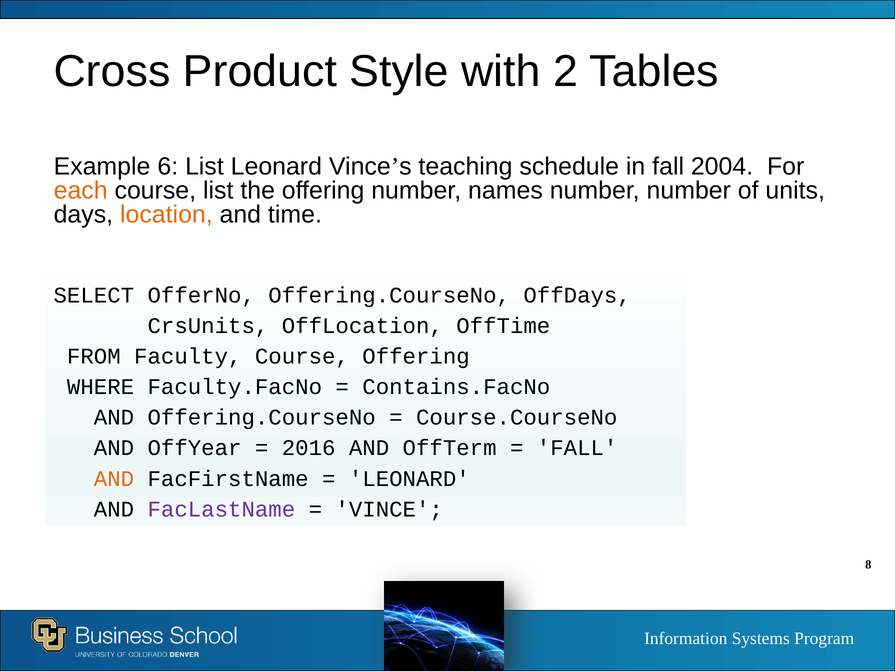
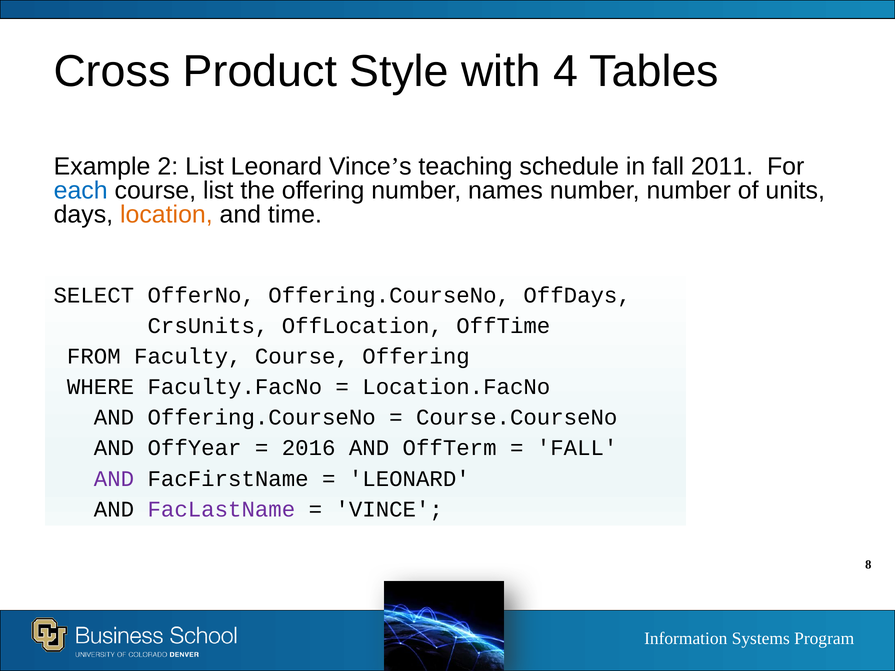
2: 2 -> 4
6: 6 -> 2
2004: 2004 -> 2011
each colour: orange -> blue
Contains.FacNo: Contains.FacNo -> Location.FacNo
AND at (114, 479) colour: orange -> purple
